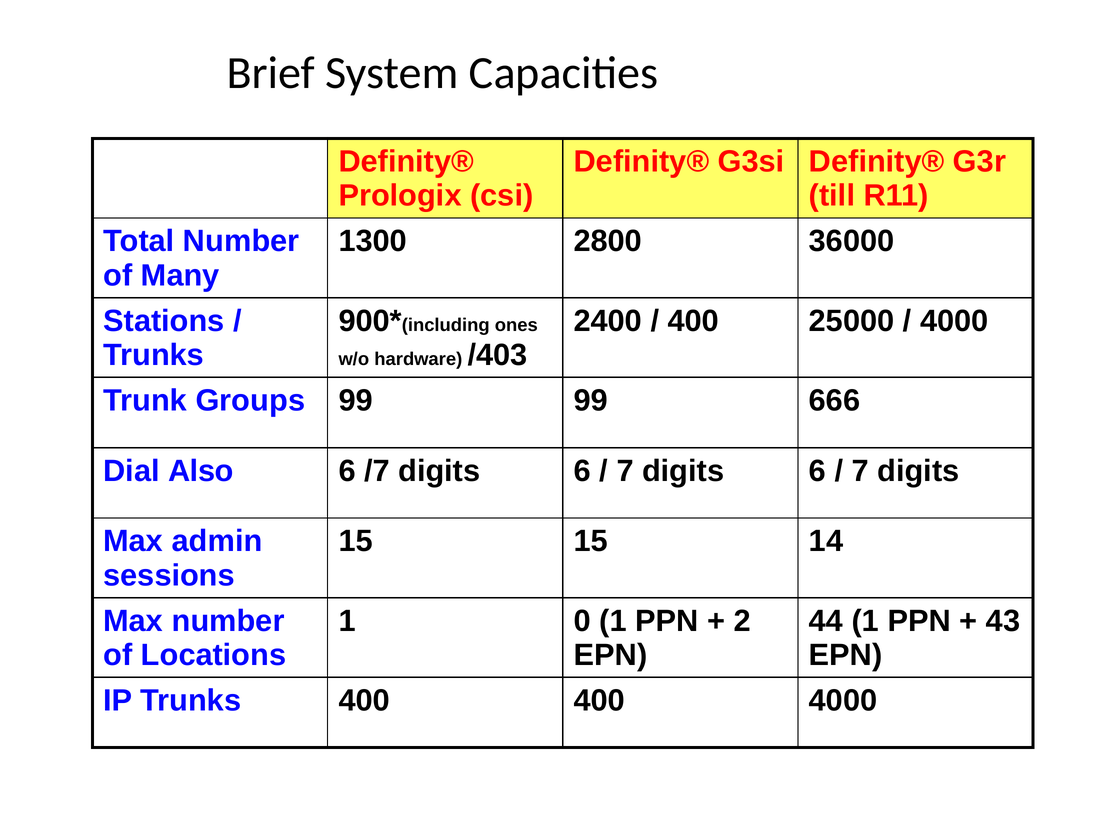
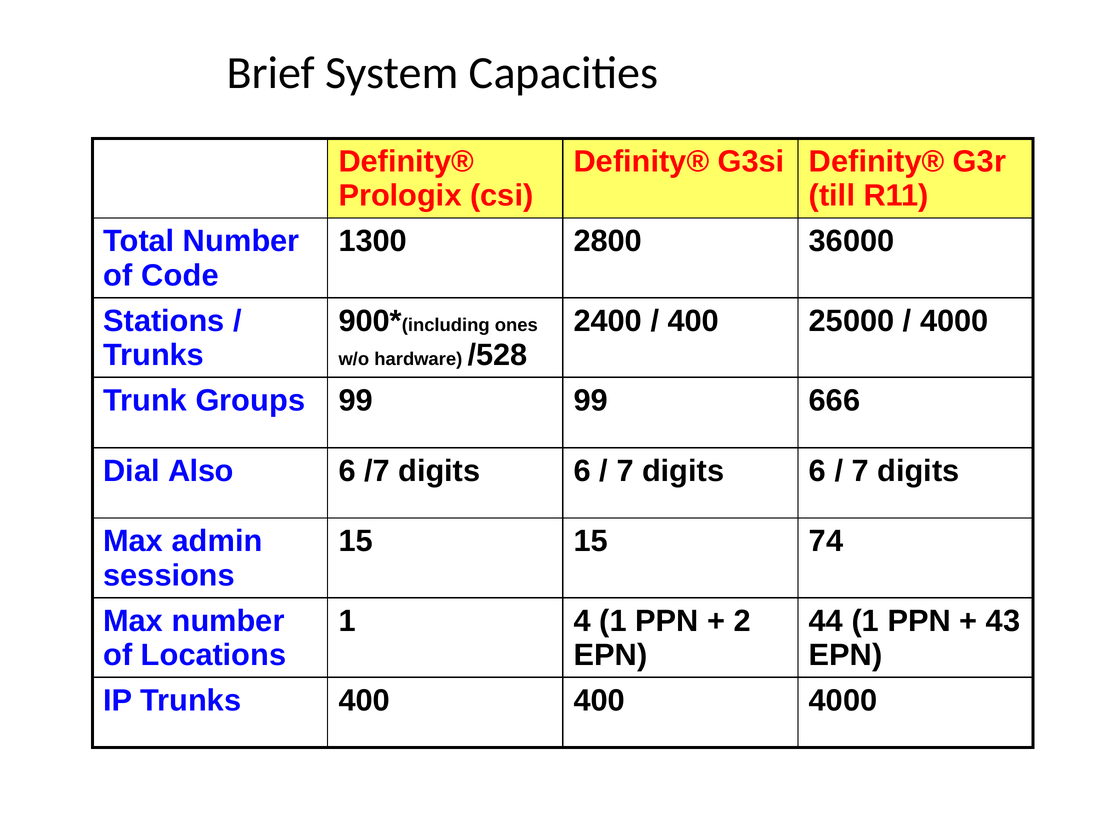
Many: Many -> Code
/403: /403 -> /528
14: 14 -> 74
0: 0 -> 4
